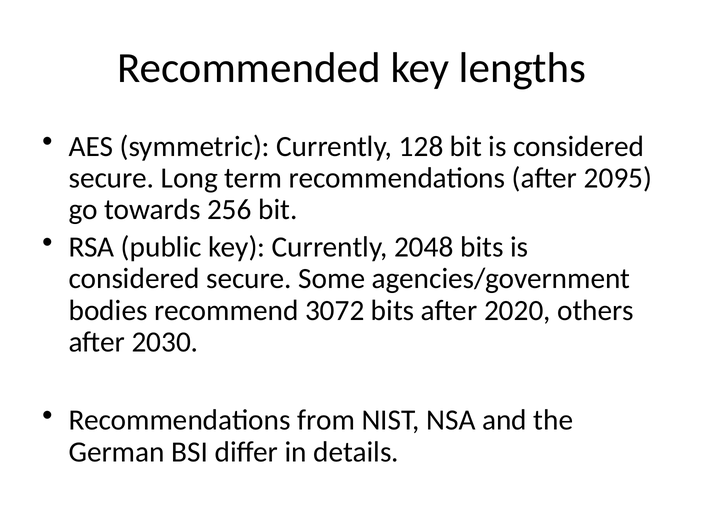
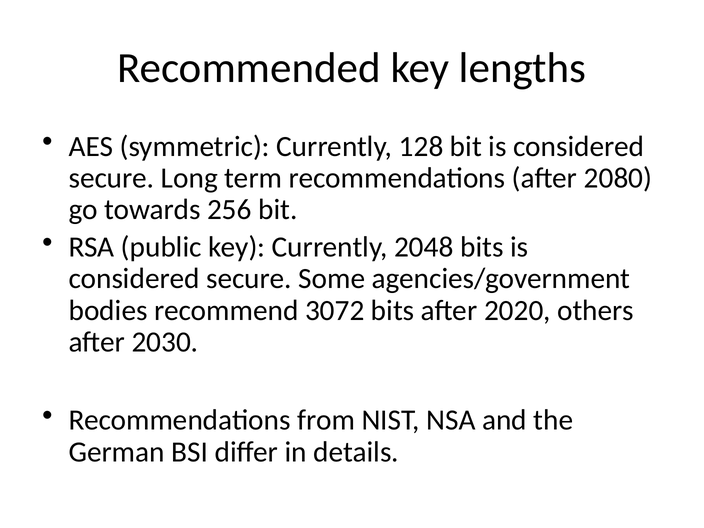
2095: 2095 -> 2080
